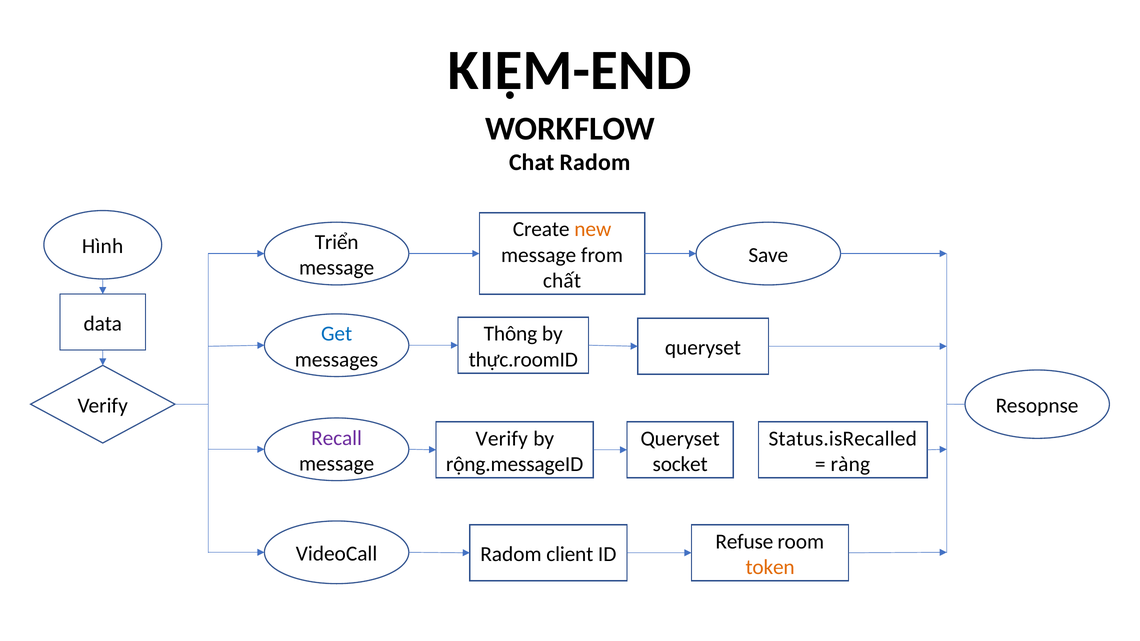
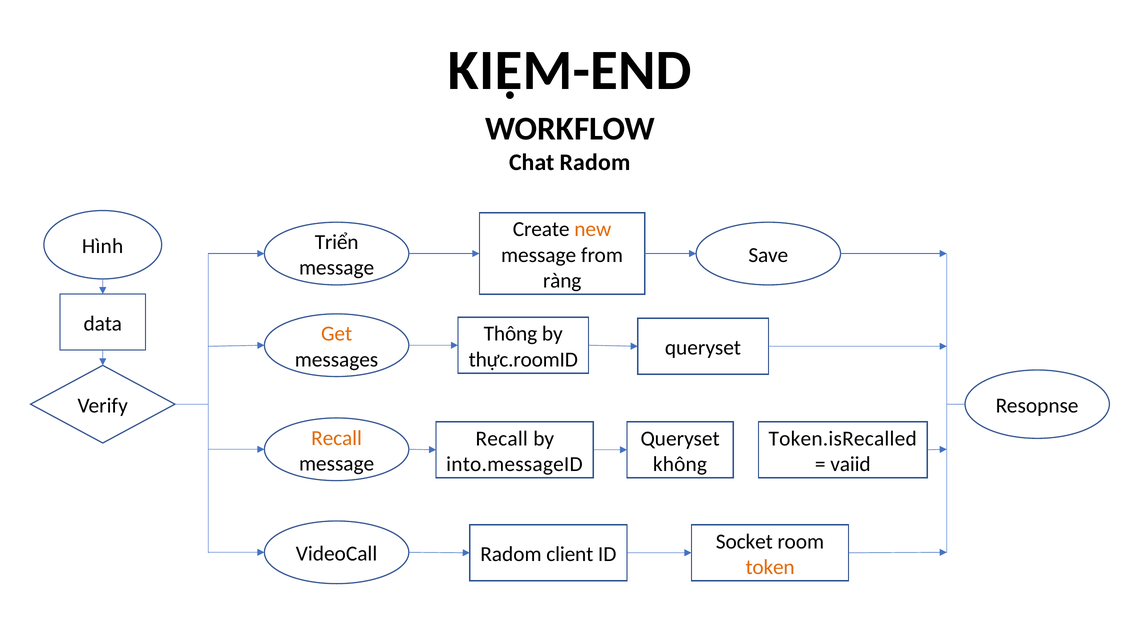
chất: chất -> ràng
Get colour: blue -> orange
Recall at (337, 438) colour: purple -> orange
Verify at (502, 439): Verify -> Recall
Status.isRecalled: Status.isRecalled -> Token.isRecalled
rộng.messageID: rộng.messageID -> into.messageID
socket: socket -> không
ràng: ràng -> vaiid
Refuse: Refuse -> Socket
